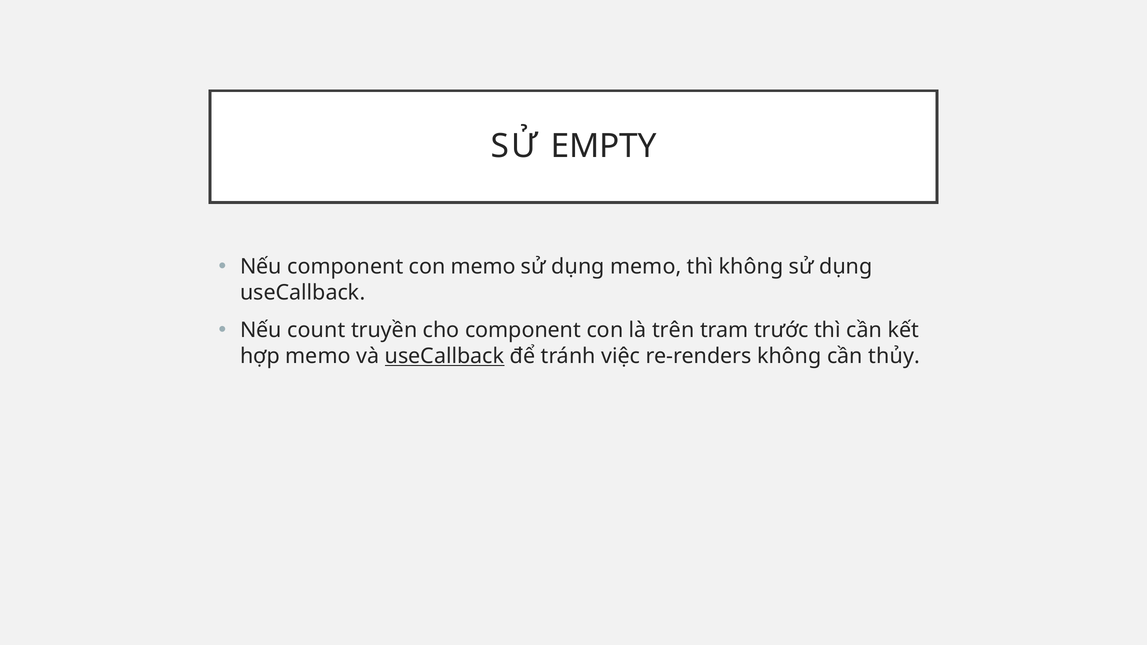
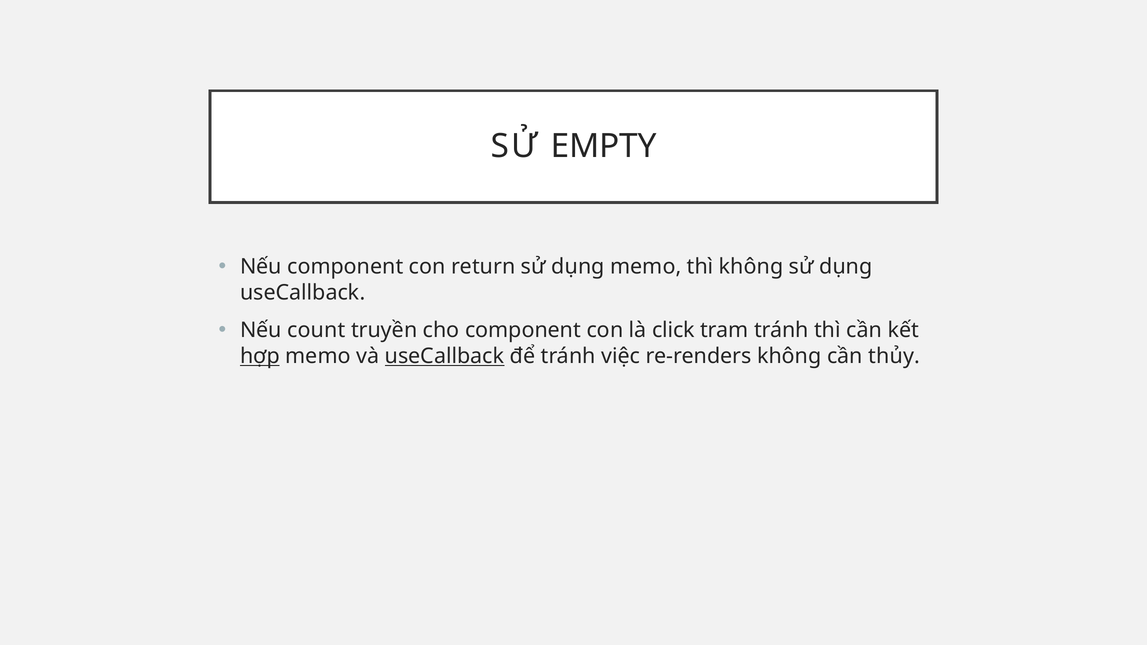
con memo: memo -> return
trên: trên -> click
tram trước: trước -> tránh
hợp underline: none -> present
